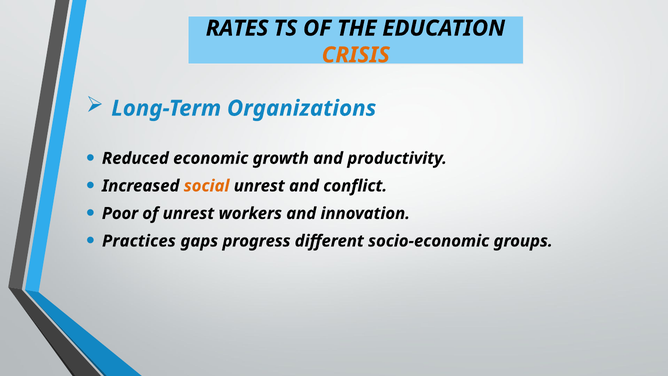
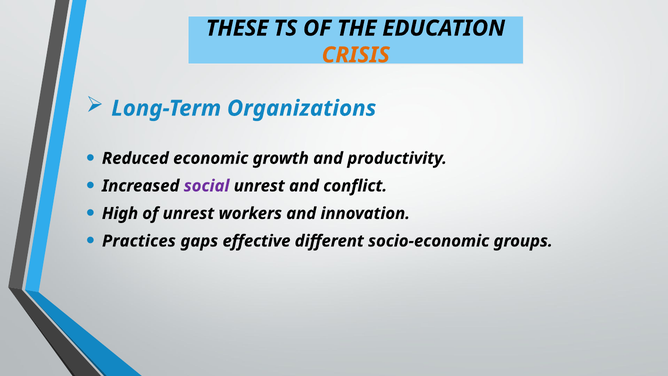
RATES: RATES -> THESE
social colour: orange -> purple
Poor: Poor -> High
progress: progress -> effective
